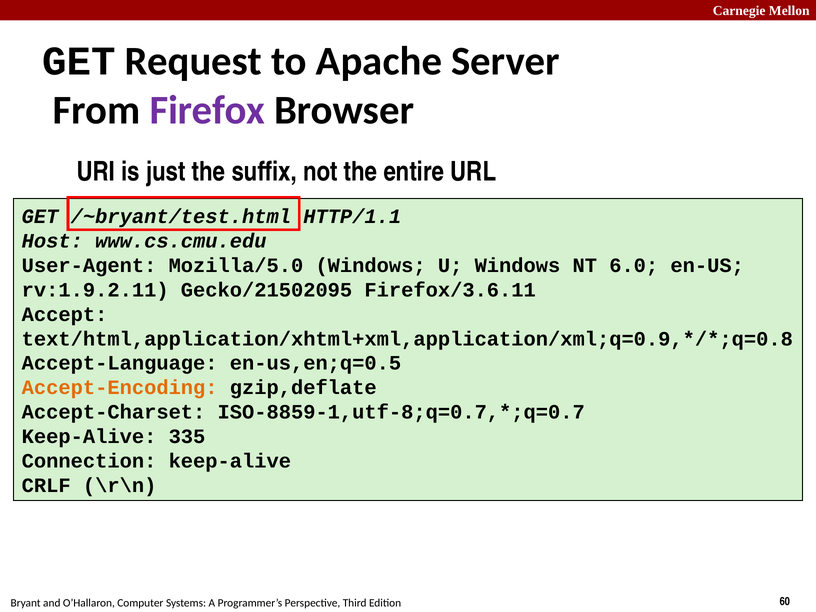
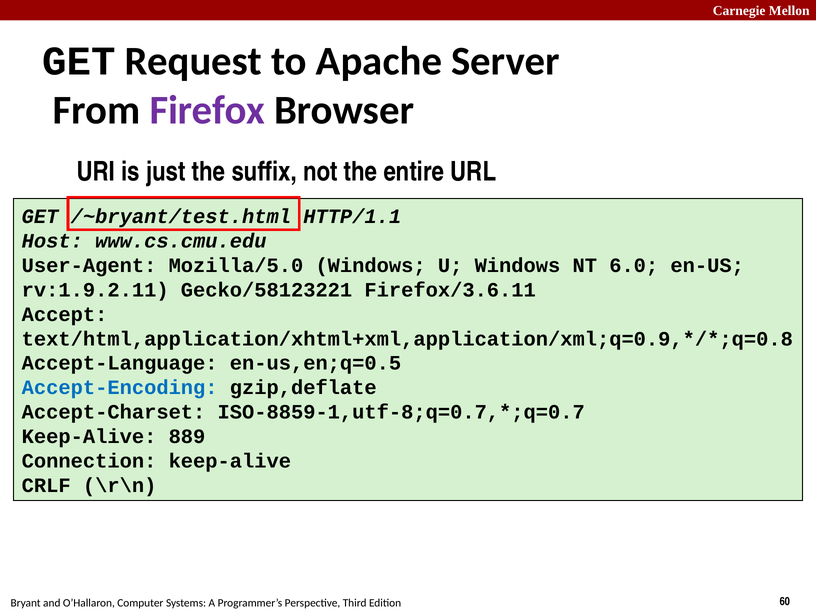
Gecko/21502095: Gecko/21502095 -> Gecko/58123221
Accept-Encoding colour: orange -> blue
335: 335 -> 889
